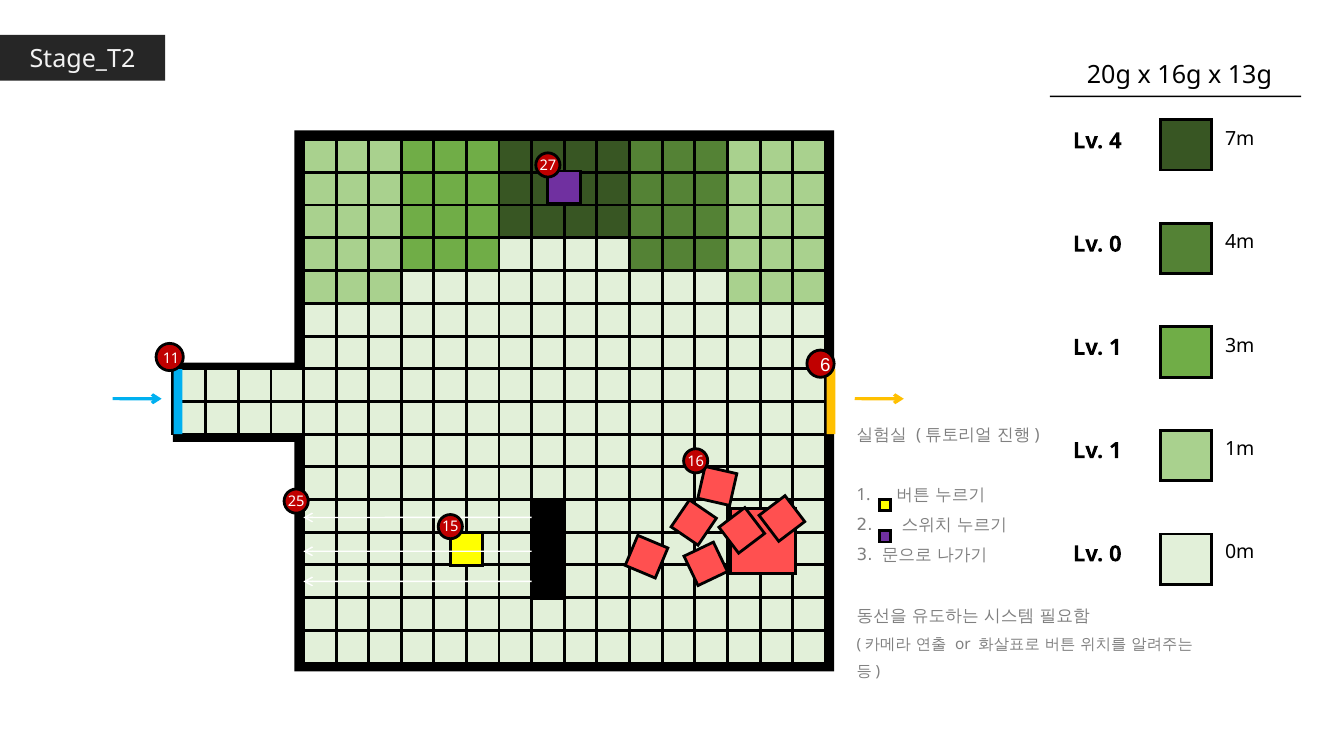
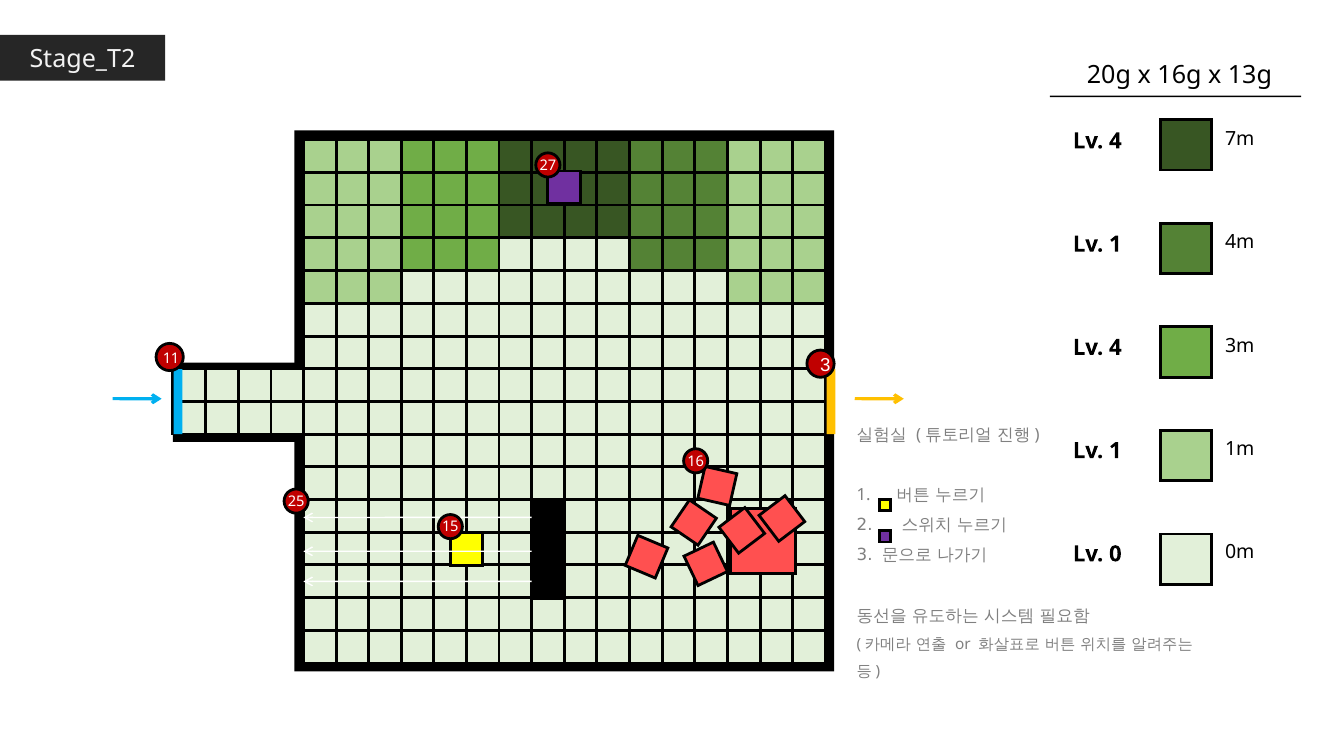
0 at (1115, 244): 0 -> 1
1 at (1115, 348): 1 -> 4
11 6: 6 -> 3
